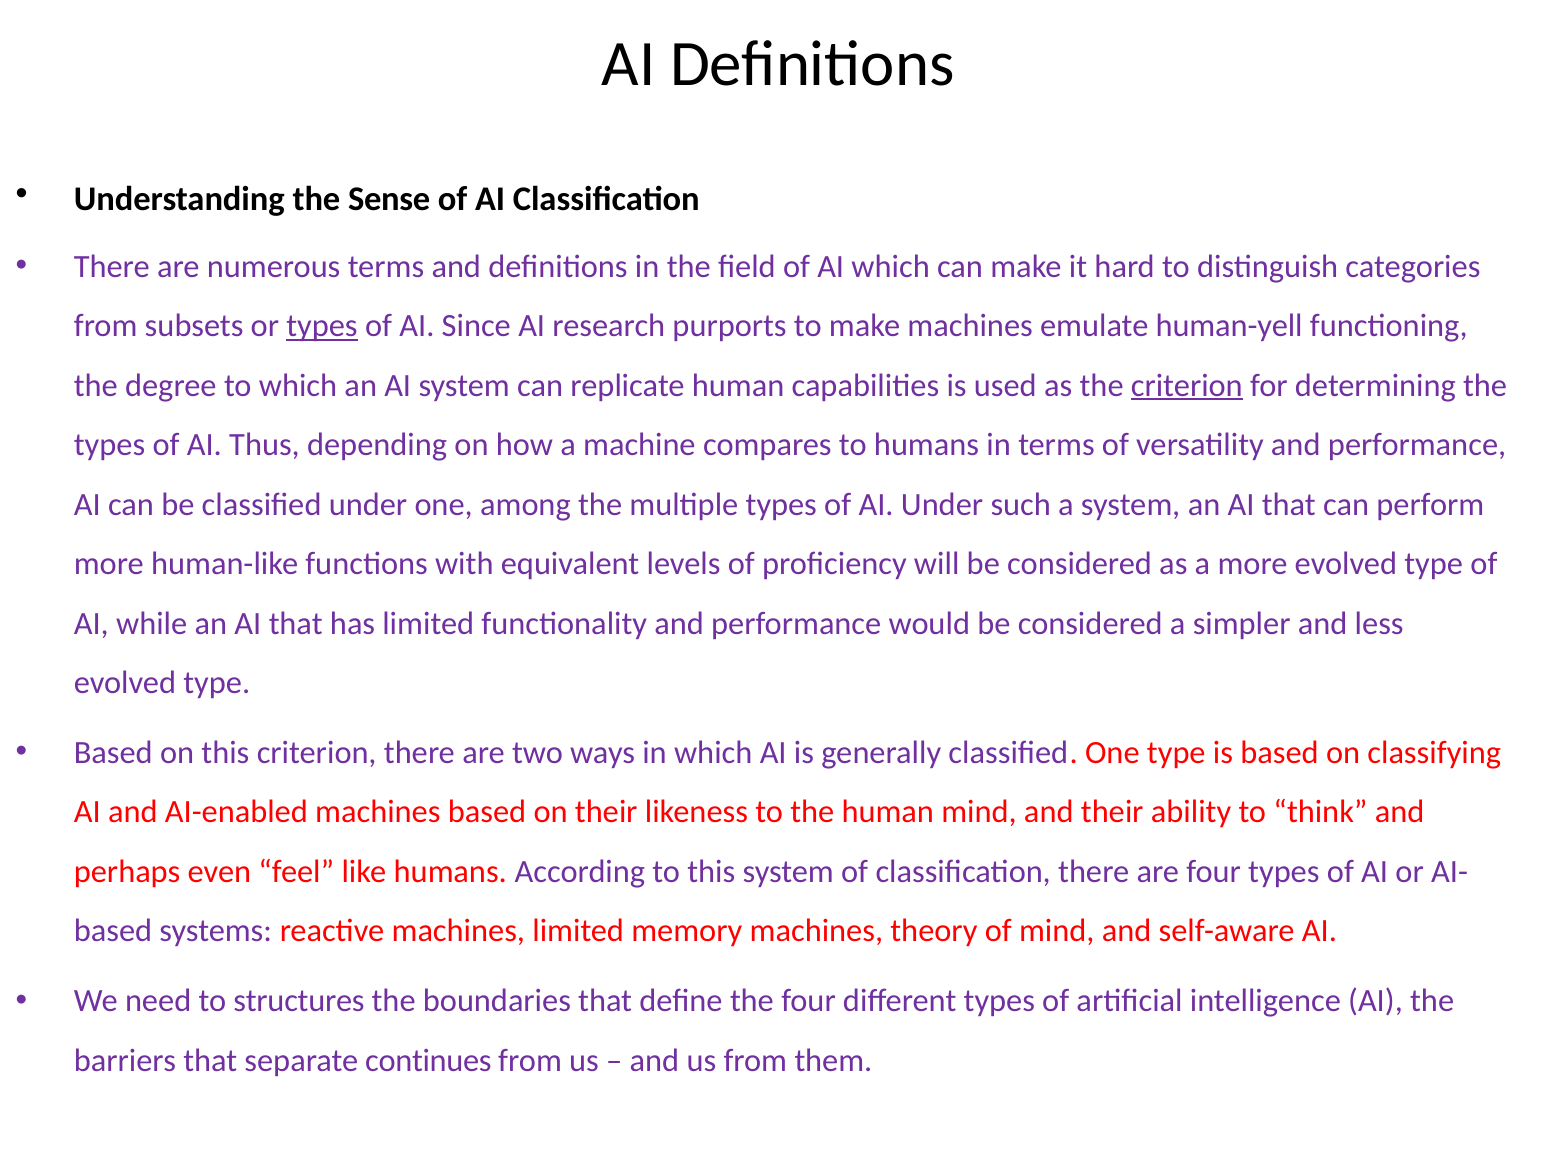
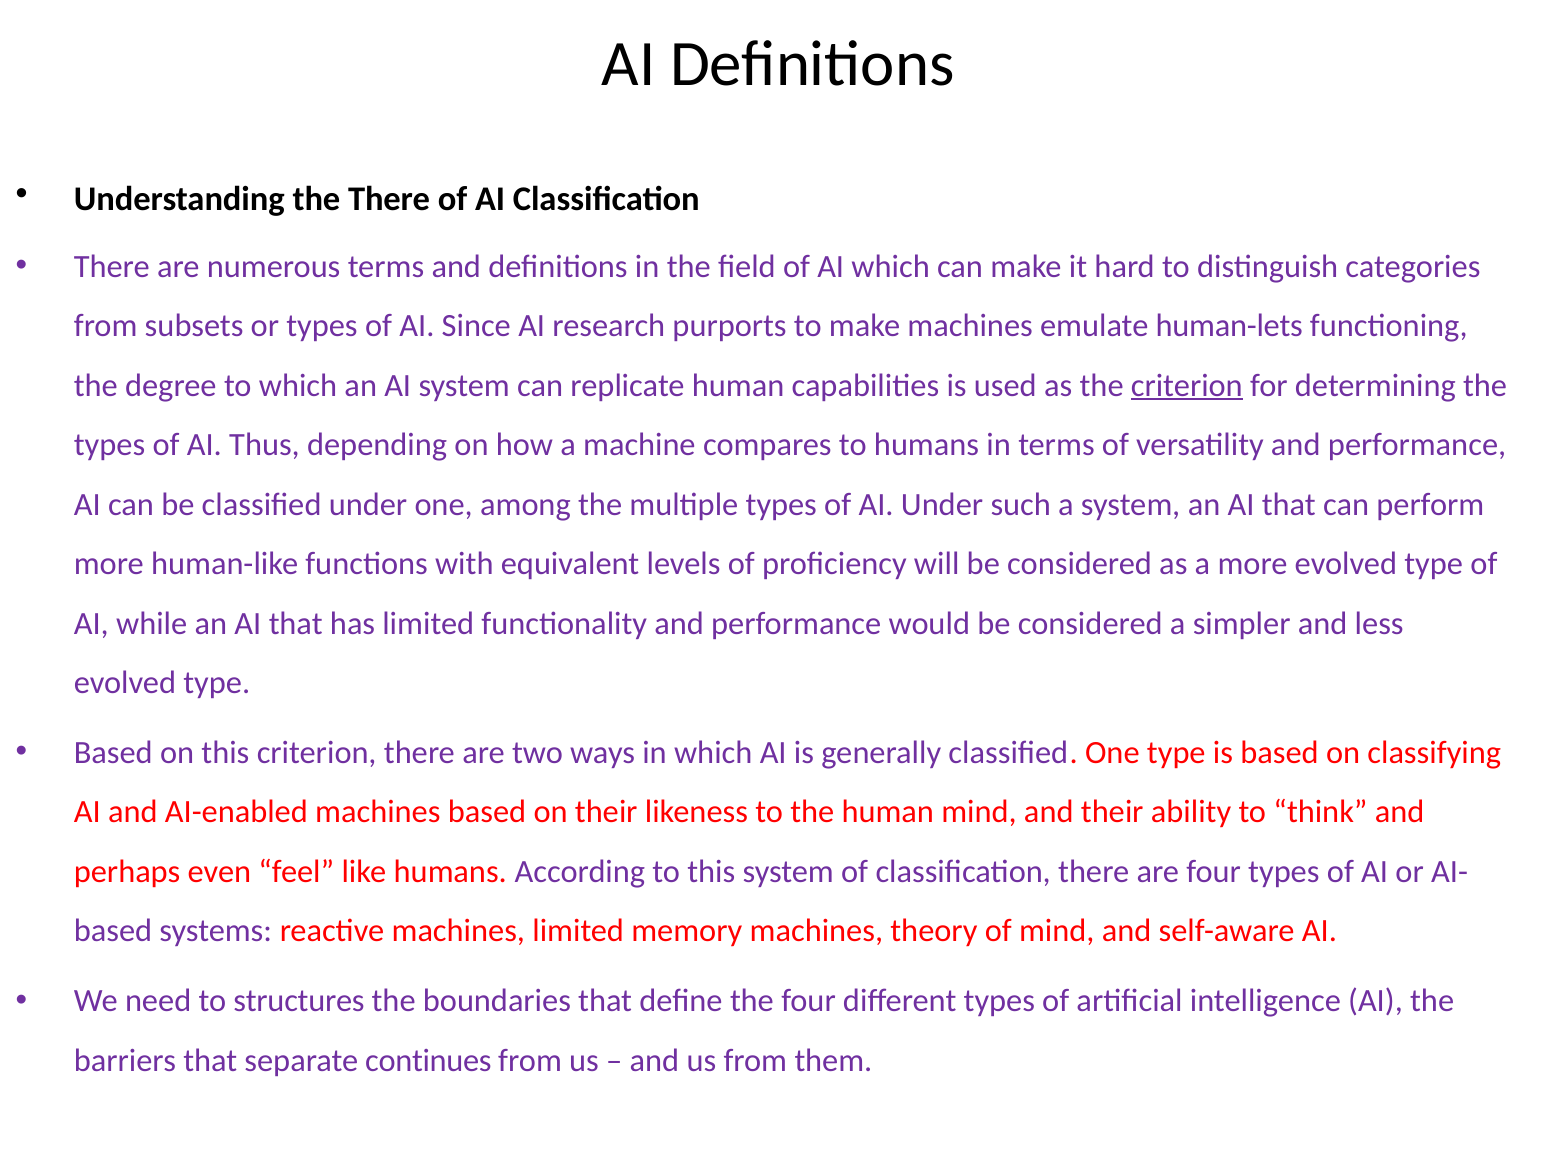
the Sense: Sense -> There
types at (322, 326) underline: present -> none
human-yell: human-yell -> human-lets
